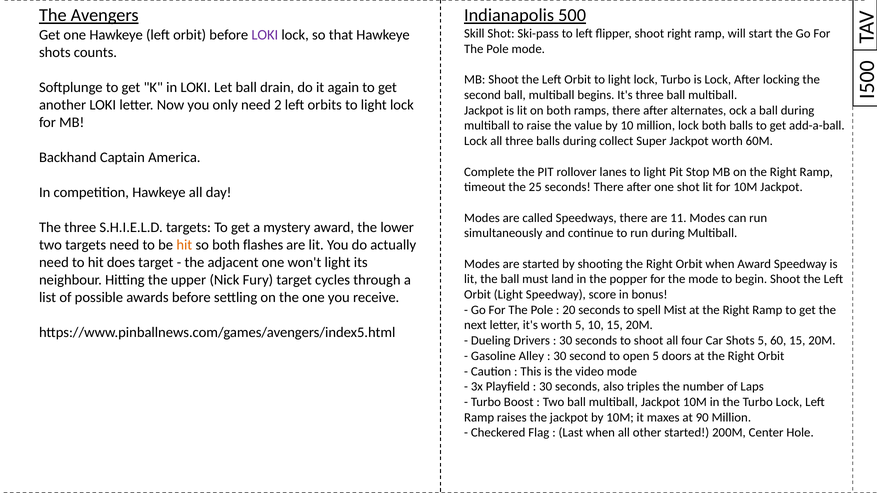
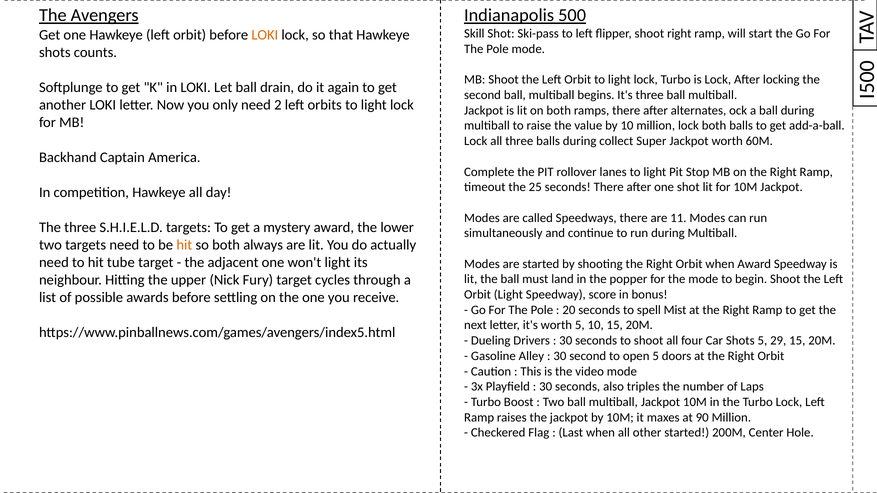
LOKI at (265, 35) colour: purple -> orange
flashes: flashes -> always
does: does -> tube
60: 60 -> 29
